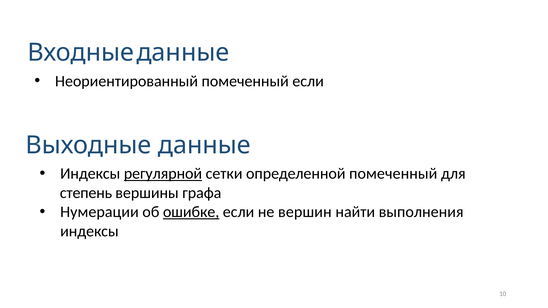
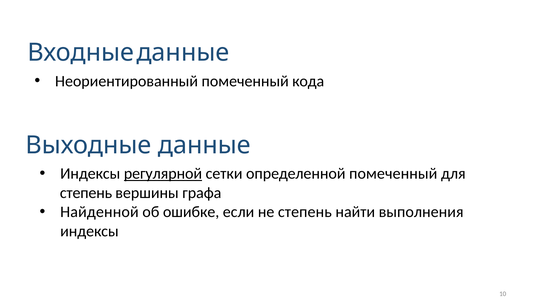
помеченный если: если -> кода
Нумерации: Нумерации -> Найденной
ошибке underline: present -> none
не вершин: вершин -> степень
